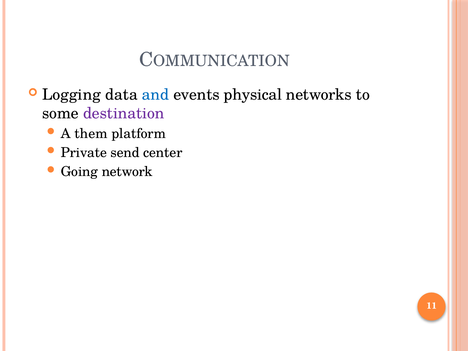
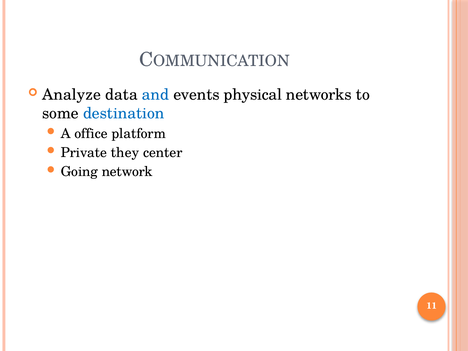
Logging: Logging -> Analyze
destination colour: purple -> blue
them: them -> office
send: send -> they
